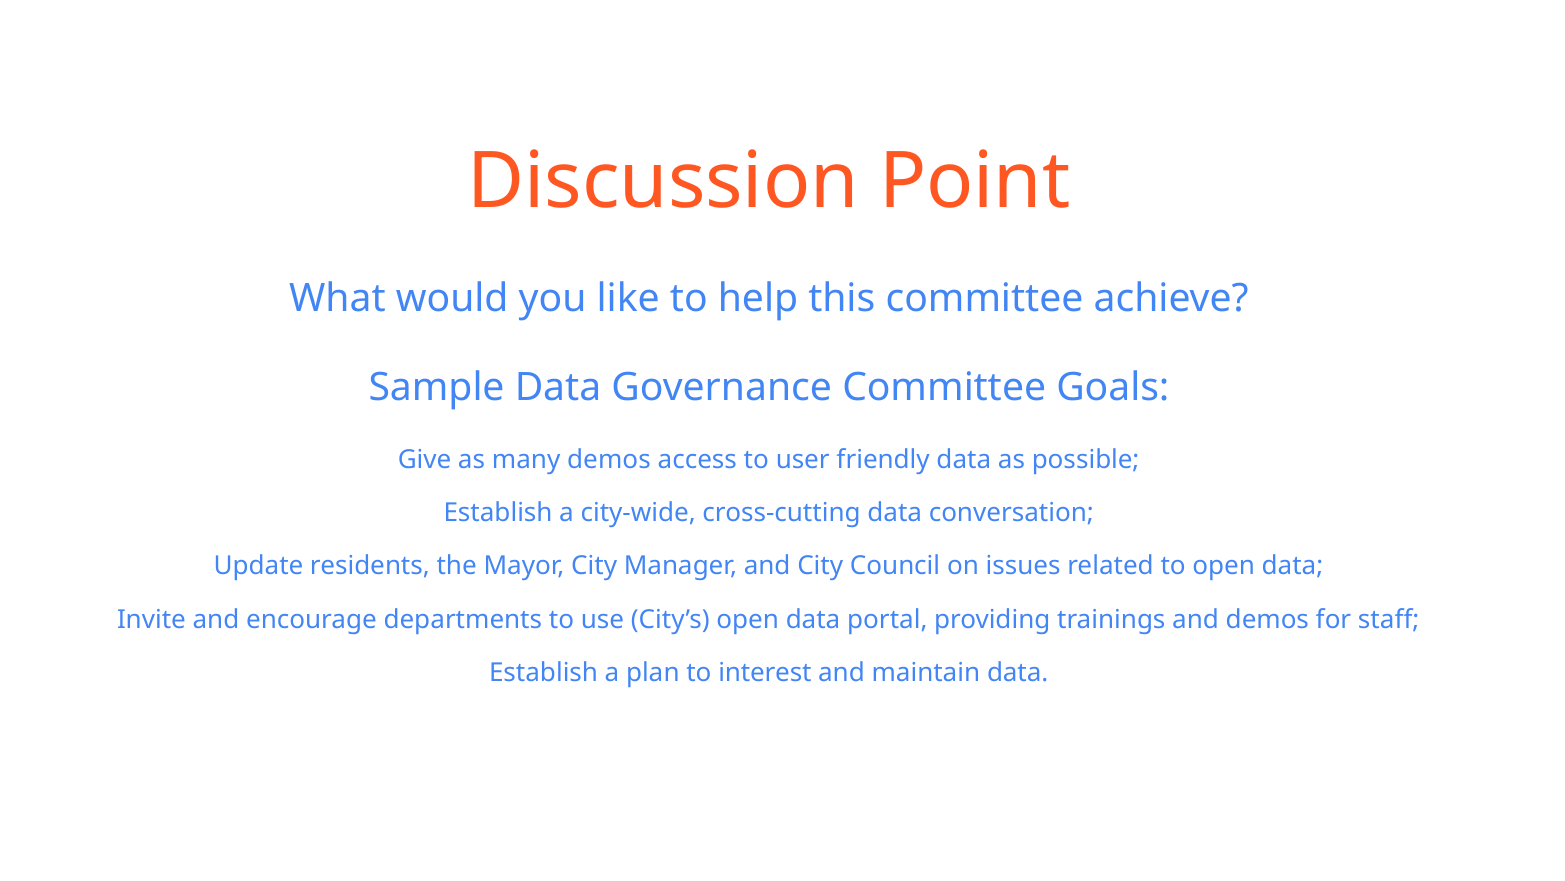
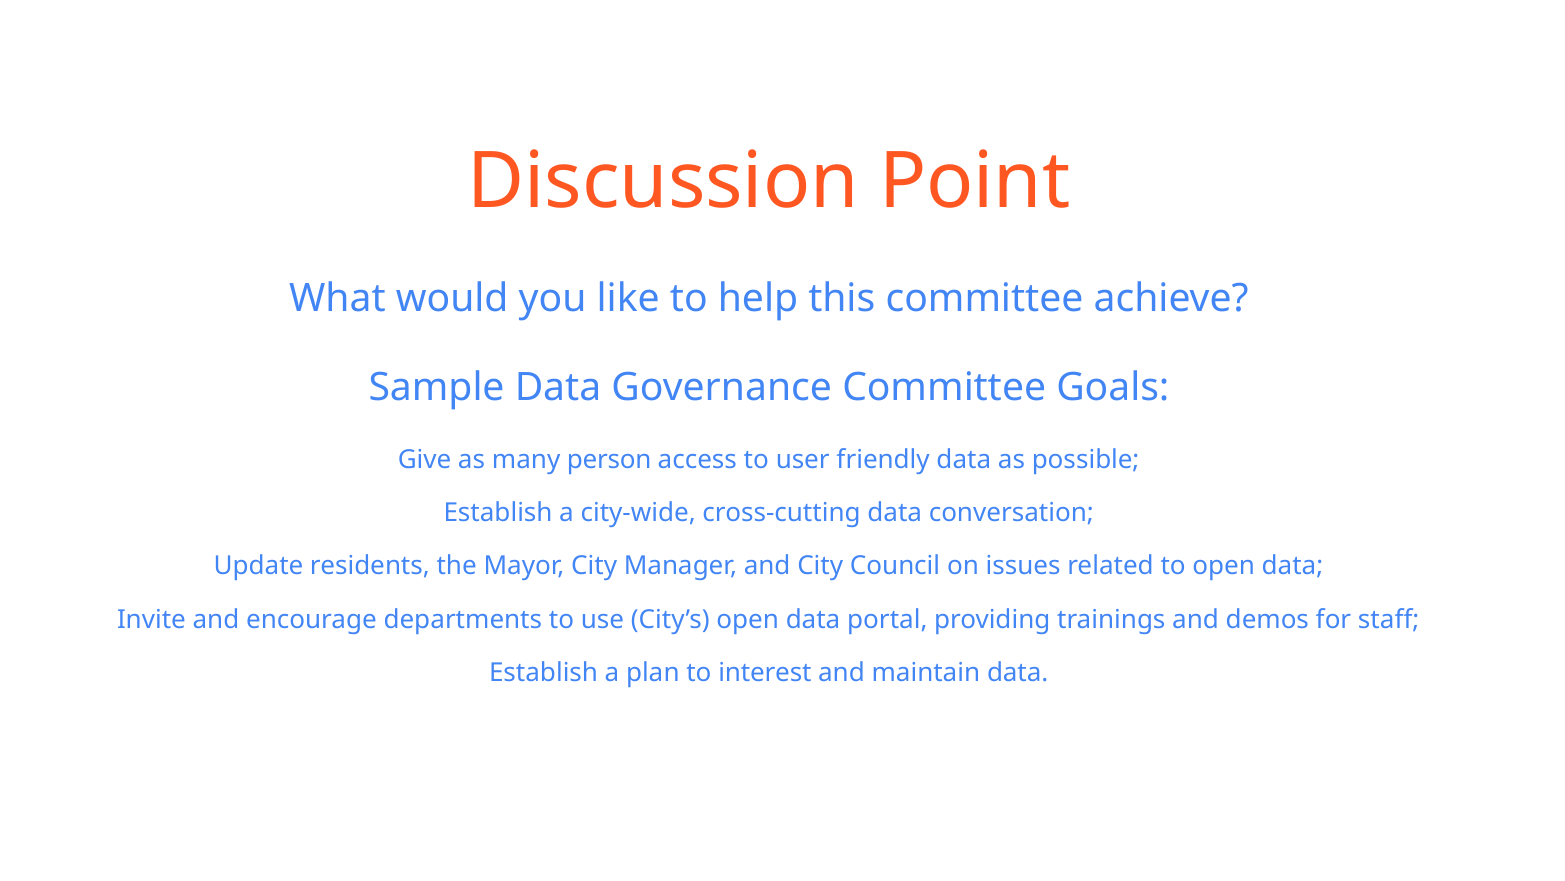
many demos: demos -> person
